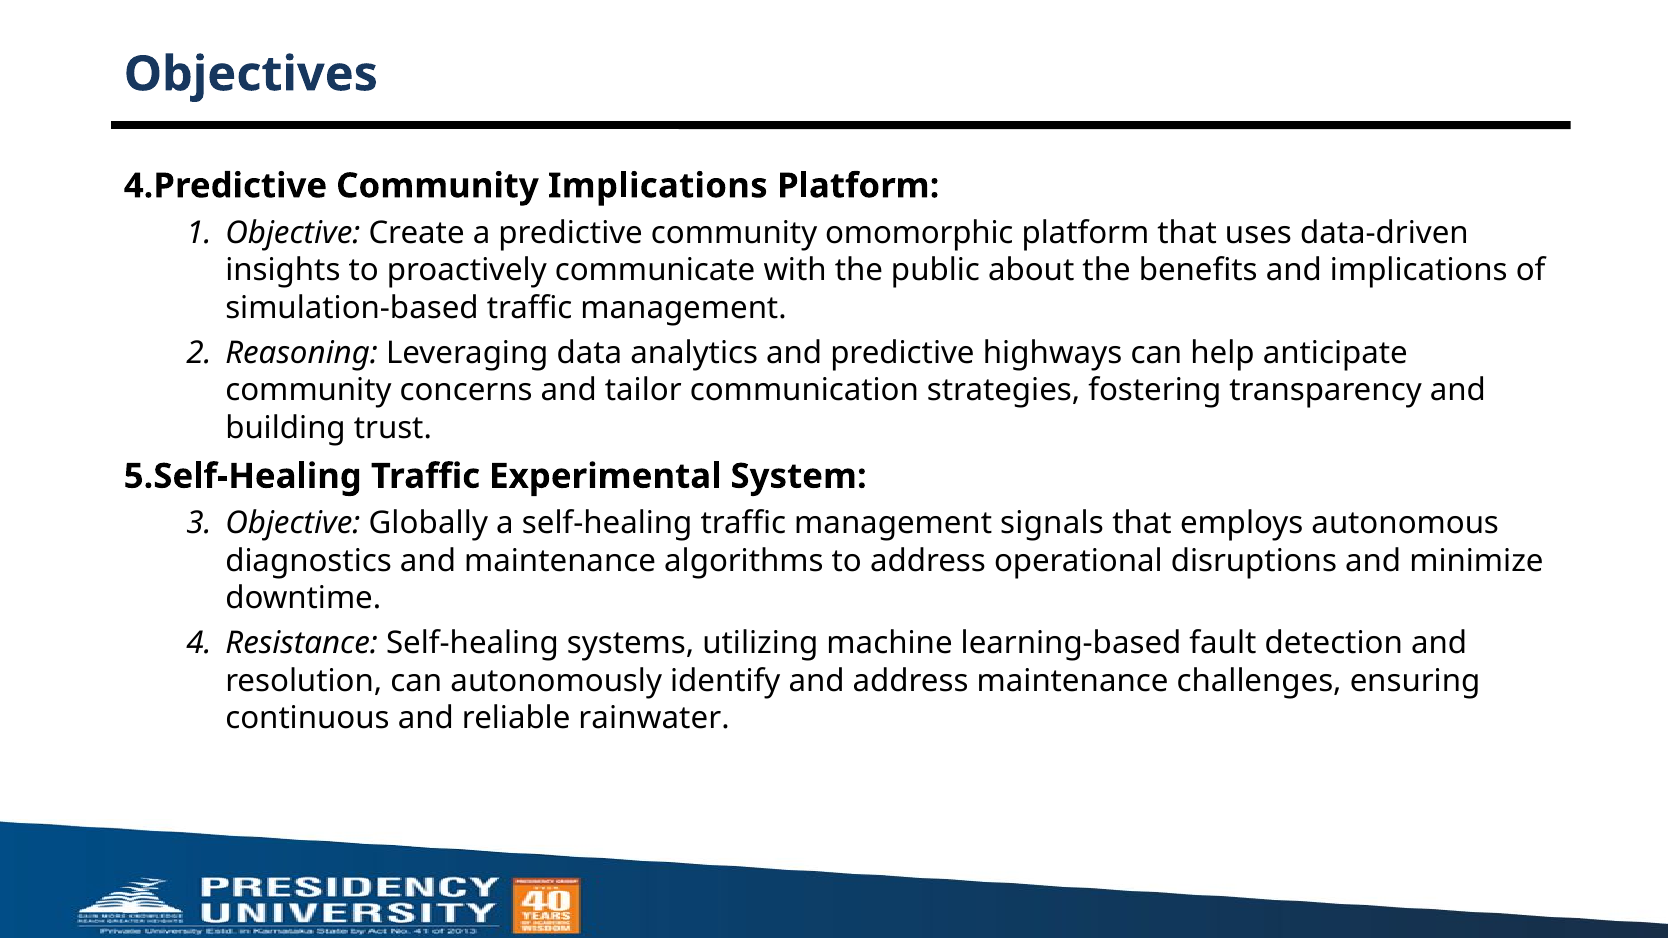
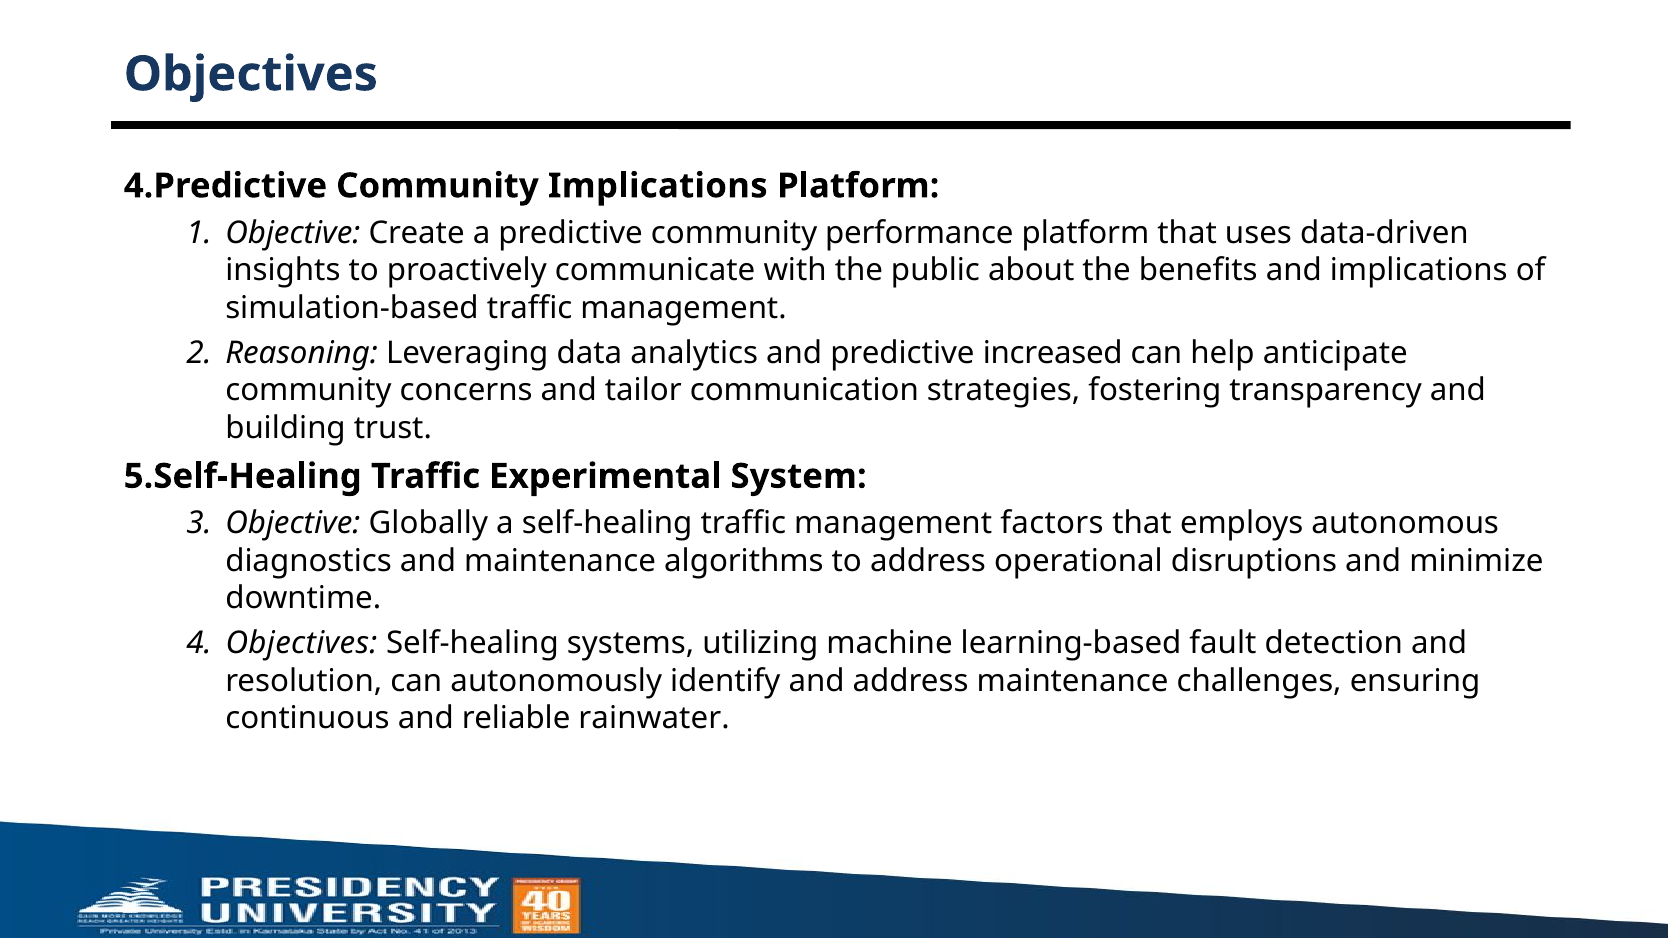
omomorphic: omomorphic -> performance
highways: highways -> increased
signals: signals -> factors
Resistance at (302, 644): Resistance -> Objectives
